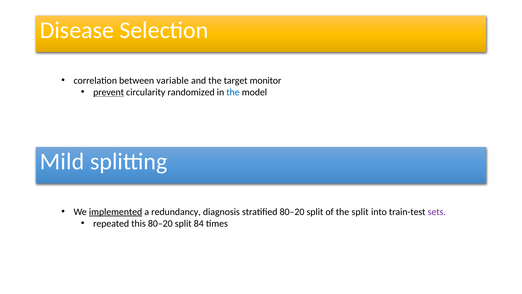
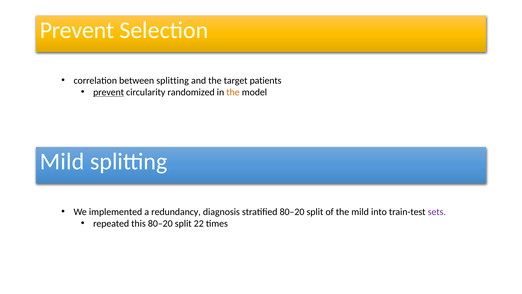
Disease at (77, 30): Disease -> Prevent
between variable: variable -> splitting
monitor: monitor -> patients
the at (233, 92) colour: blue -> orange
implemented underline: present -> none
the split: split -> mild
84: 84 -> 22
